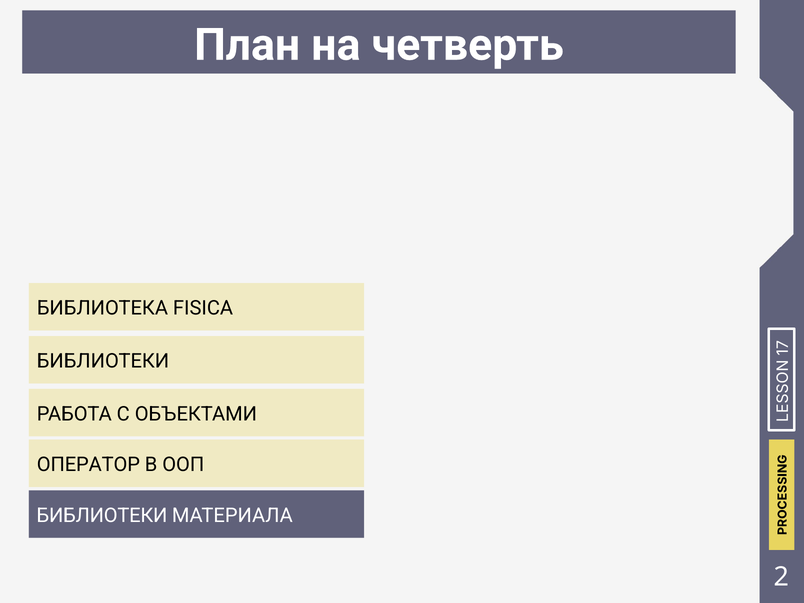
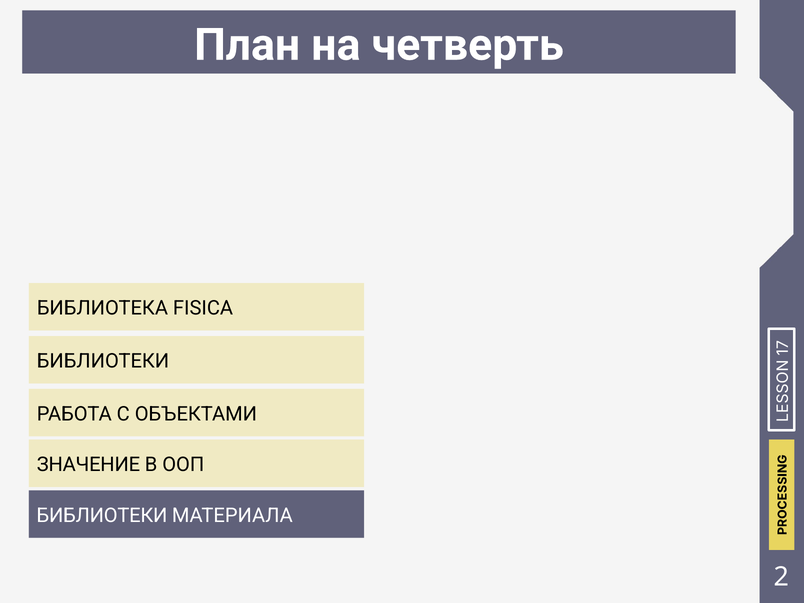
ОПЕРАТОР: ОПЕРАТОР -> ЗНАЧЕНИЕ
